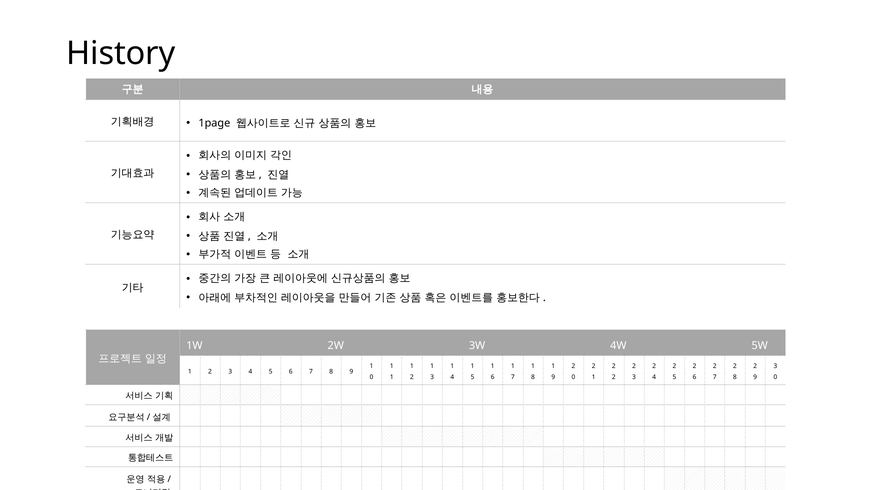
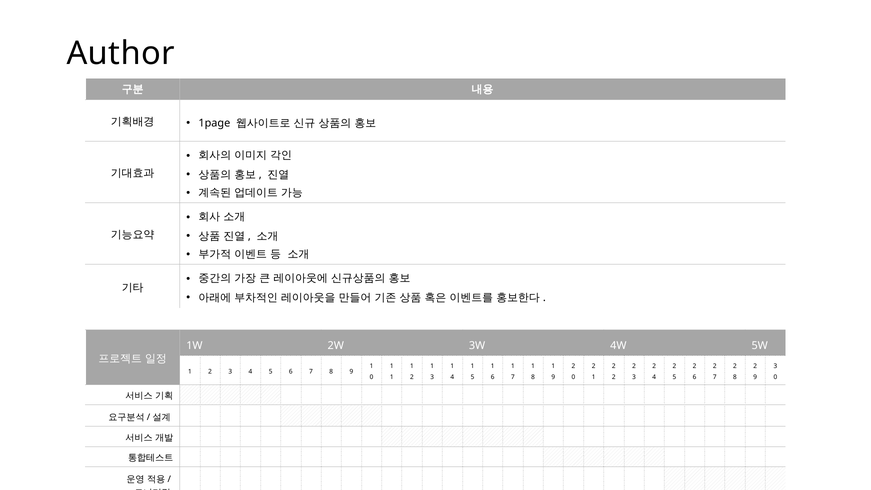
History: History -> Author
